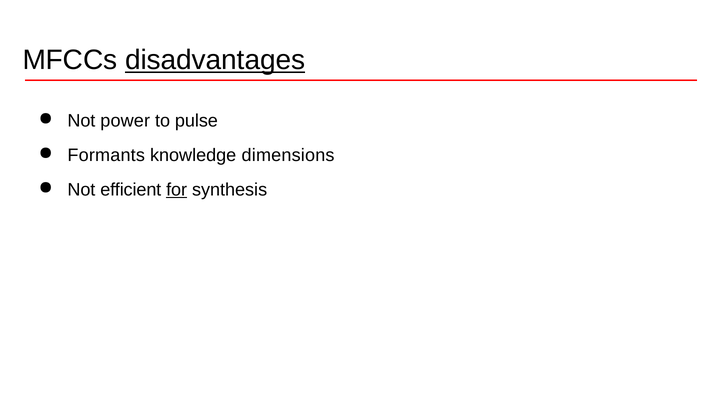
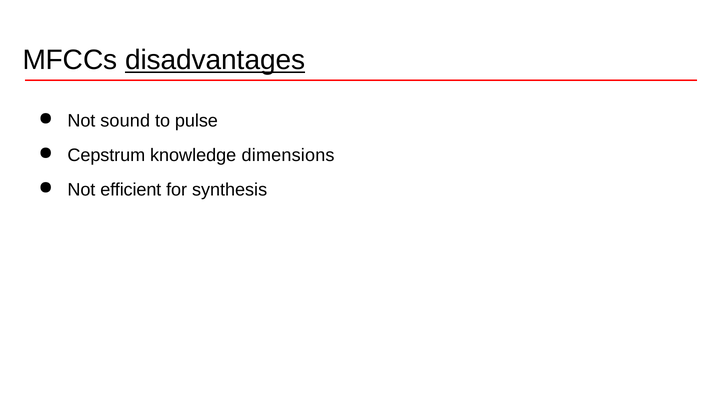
power: power -> sound
Formants: Formants -> Cepstrum
for underline: present -> none
